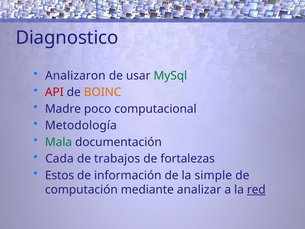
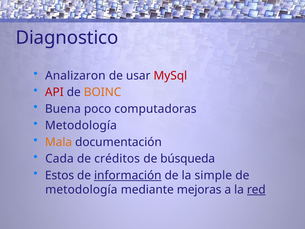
MySql colour: green -> red
Madre: Madre -> Buena
computacional: computacional -> computadoras
Mala colour: green -> orange
trabajos: trabajos -> créditos
fortalezas: fortalezas -> búsqueda
información underline: none -> present
computación at (81, 190): computación -> metodología
analizar: analizar -> mejoras
